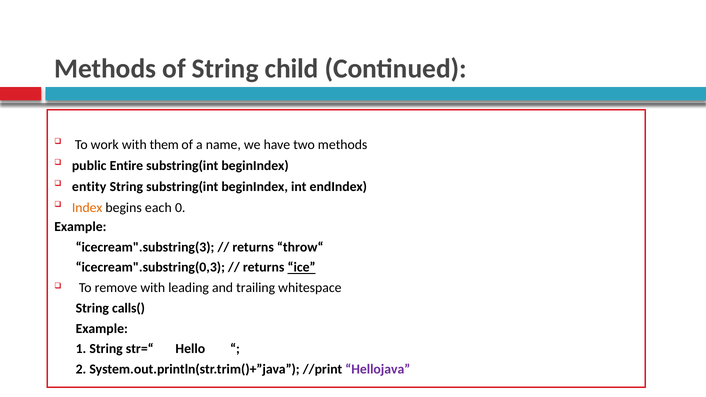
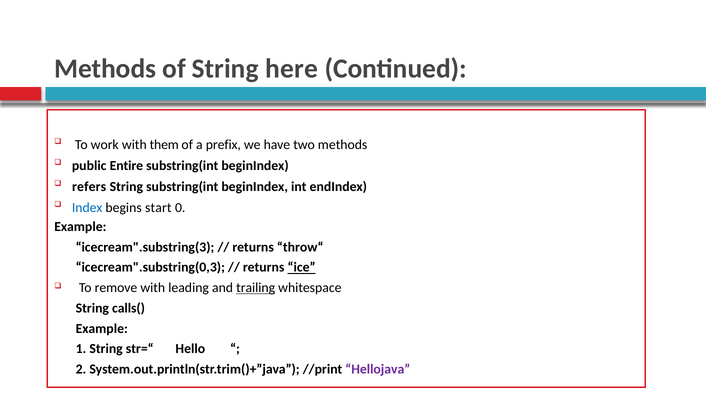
child: child -> here
name: name -> prefix
entity: entity -> refers
Index colour: orange -> blue
each: each -> start
trailing underline: none -> present
